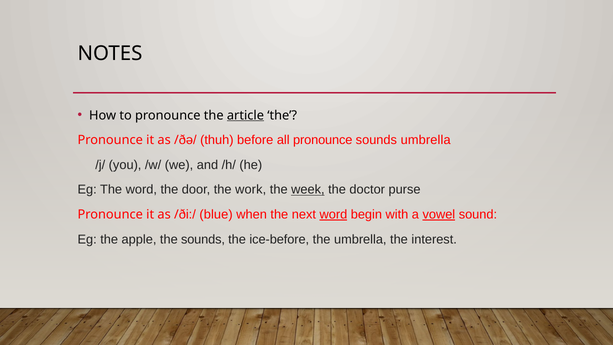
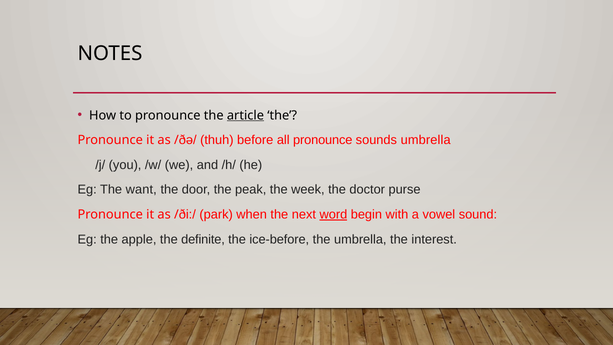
The word: word -> want
work: work -> peak
week underline: present -> none
blue: blue -> park
vowel underline: present -> none
the sounds: sounds -> definite
